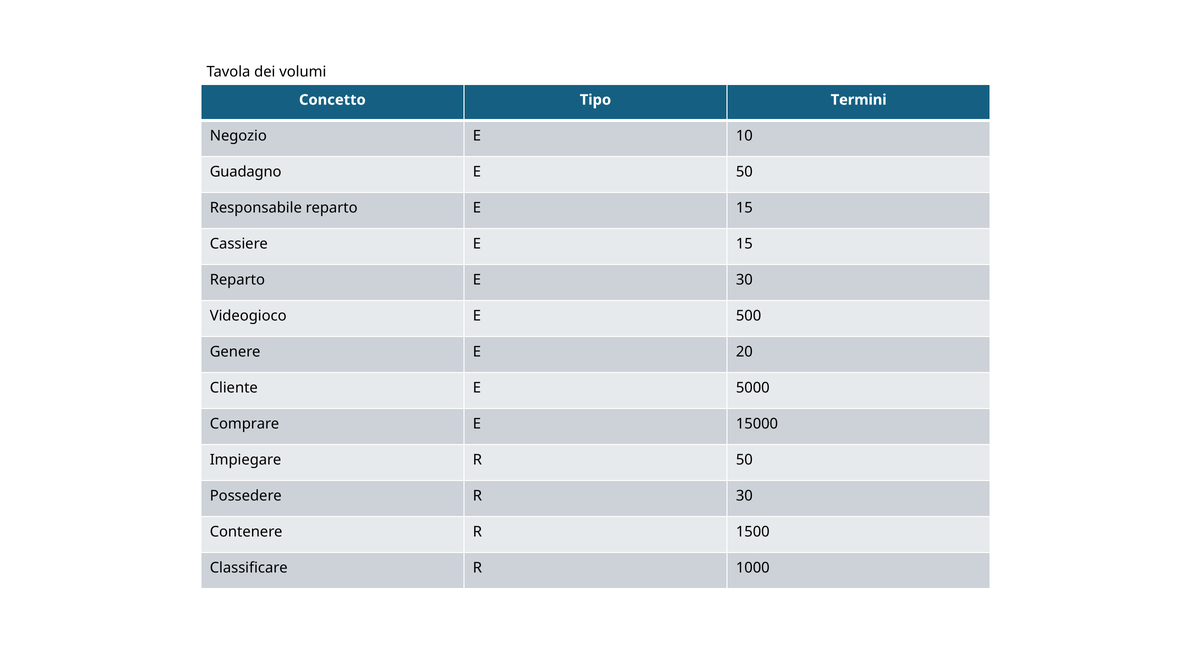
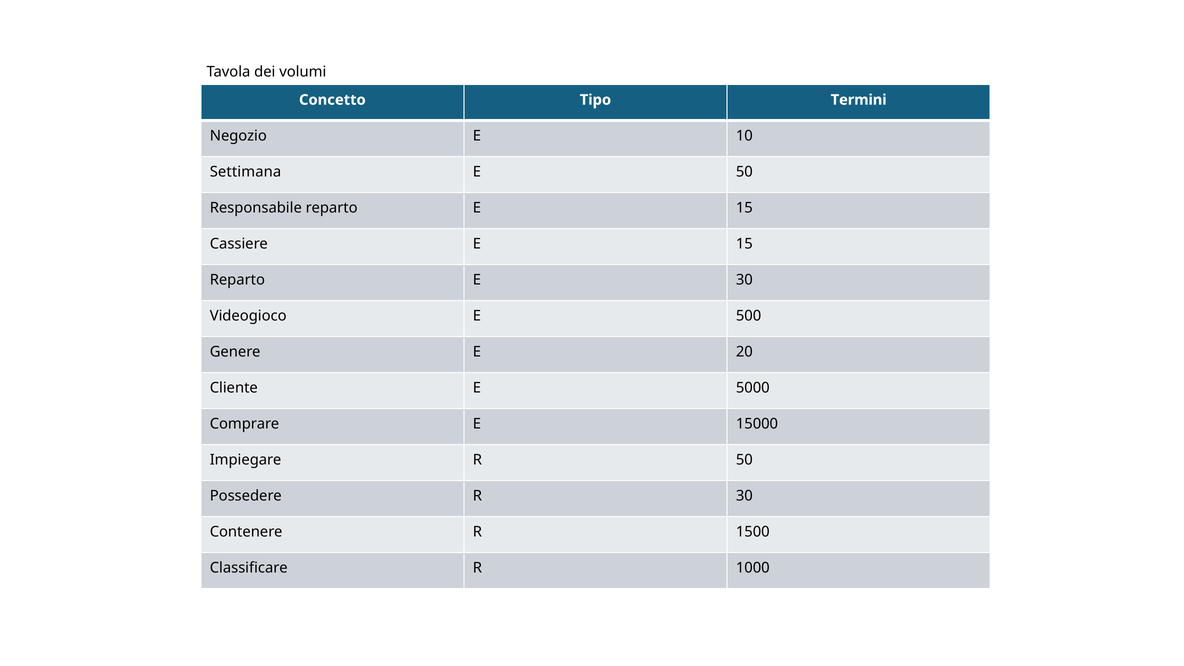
Guadagno: Guadagno -> Settimana
